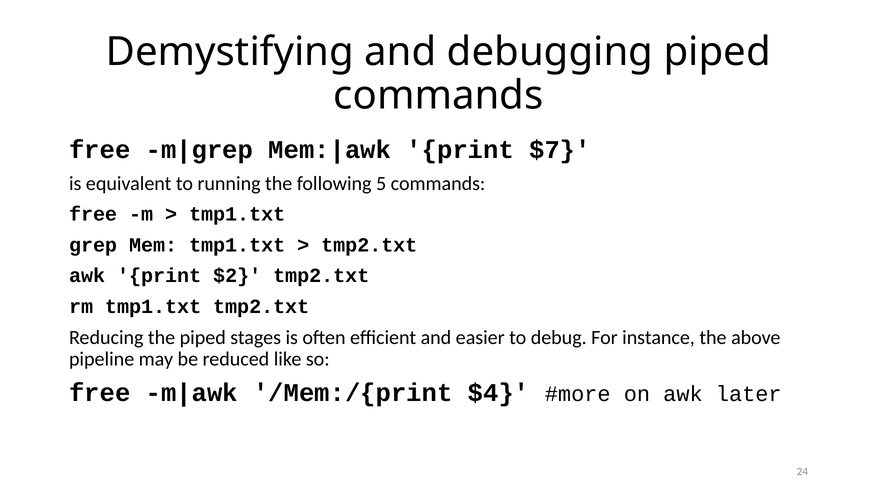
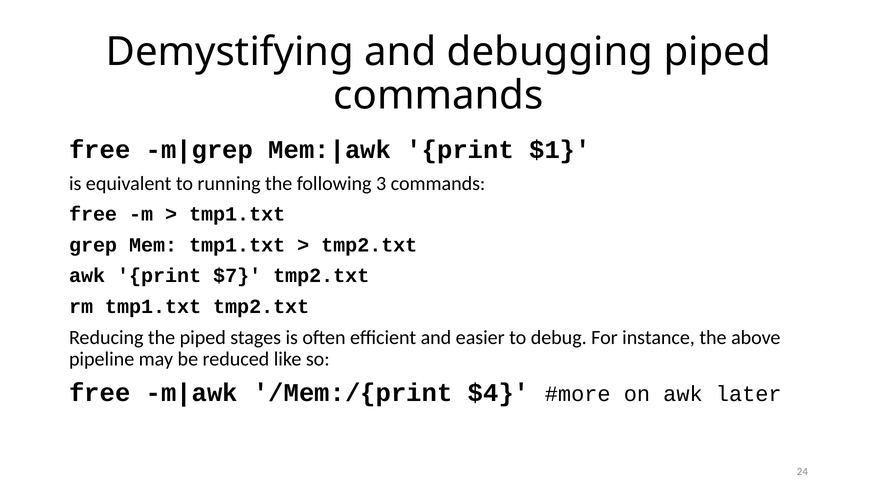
$7: $7 -> $1
5: 5 -> 3
$2: $2 -> $7
